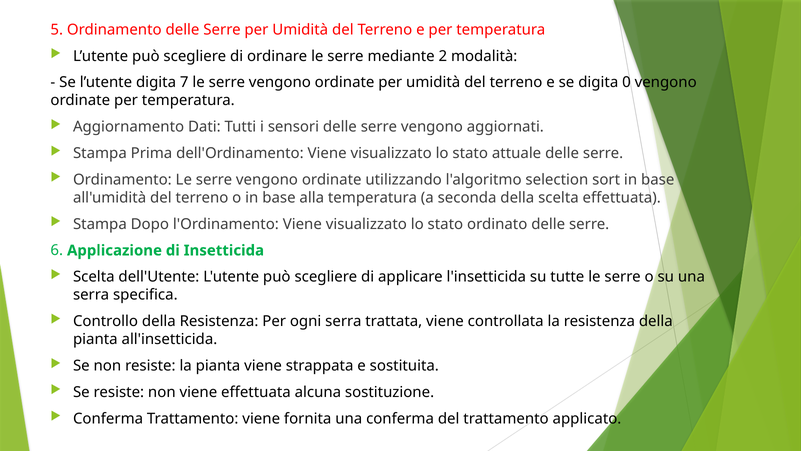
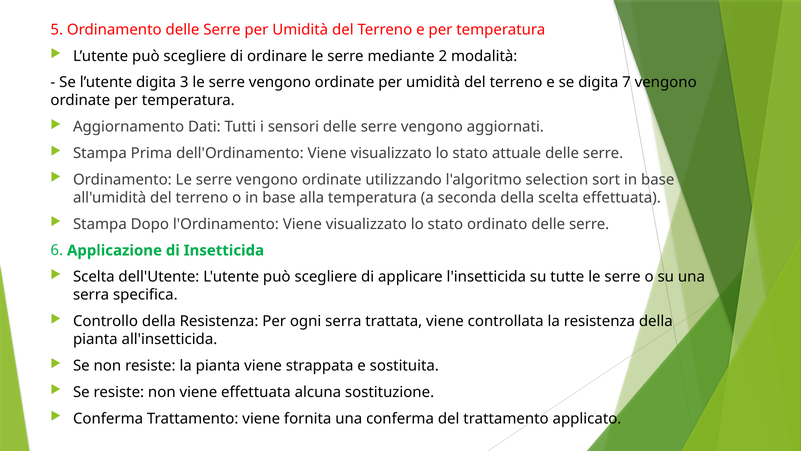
7: 7 -> 3
0: 0 -> 7
